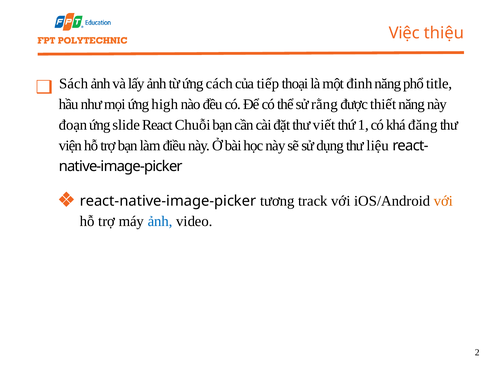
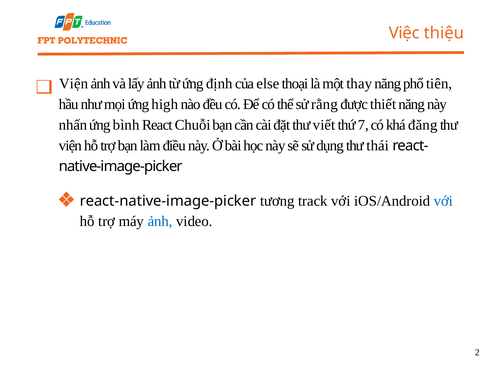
Sách at (74, 84): Sách -> Viện
cách: cách -> định
tiếp: tiếp -> else
đinh: đinh -> thay
title: title -> tiên
đoạn: đoạn -> nhấn
slide: slide -> bình
1: 1 -> 7
liệu: liệu -> thái
với at (443, 201) colour: orange -> blue
